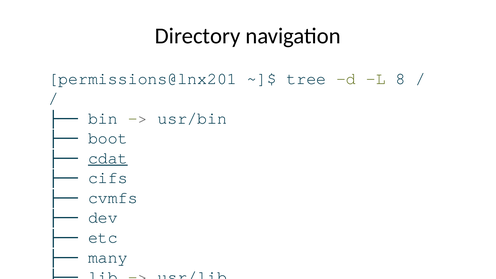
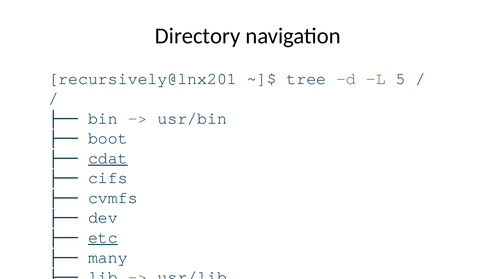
permissions@lnx201: permissions@lnx201 -> recursively@lnx201
8: 8 -> 5
etc underline: none -> present
